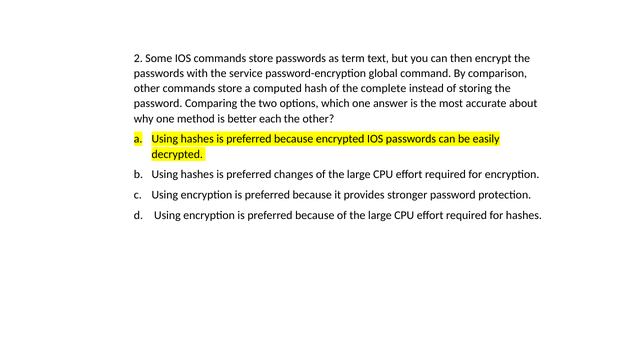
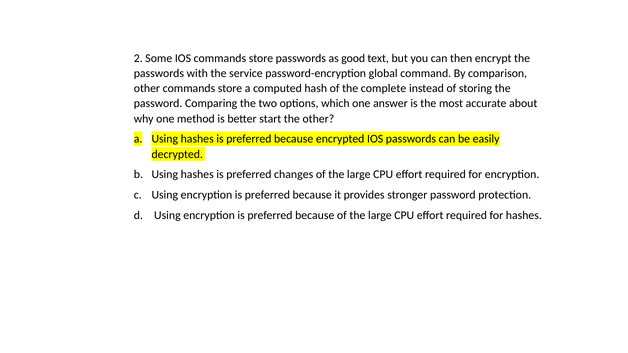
term: term -> good
each: each -> start
